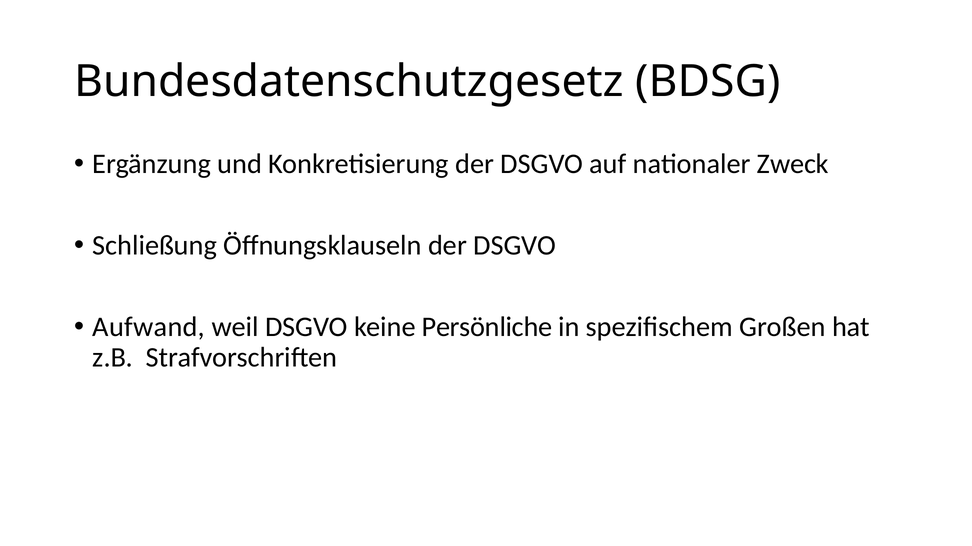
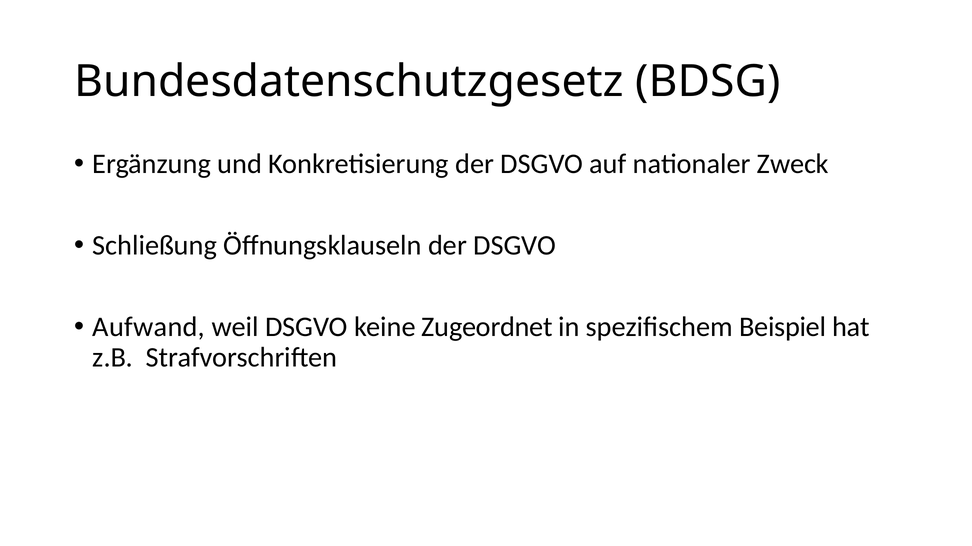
Persönliche: Persönliche -> Zugeordnet
Großen: Großen -> Beispiel
